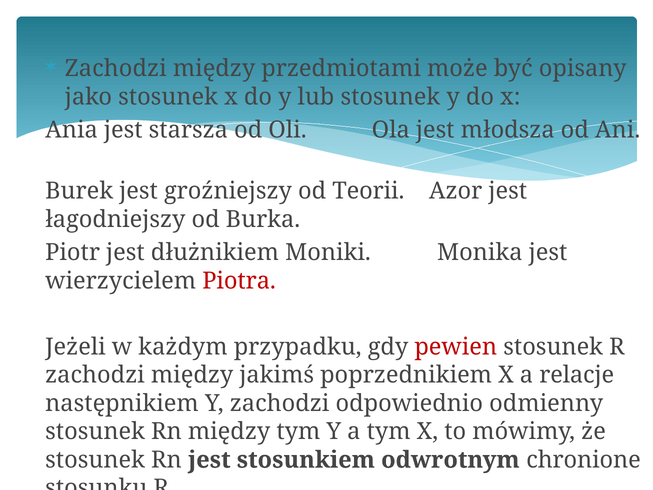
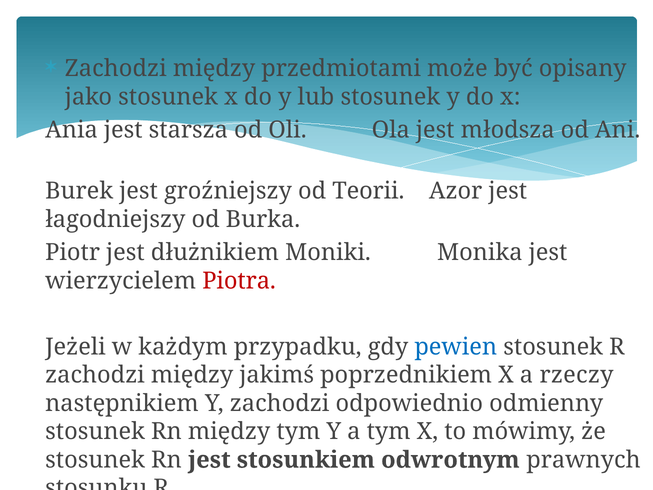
pewien colour: red -> blue
relacje: relacje -> rzeczy
chronione: chronione -> prawnych
